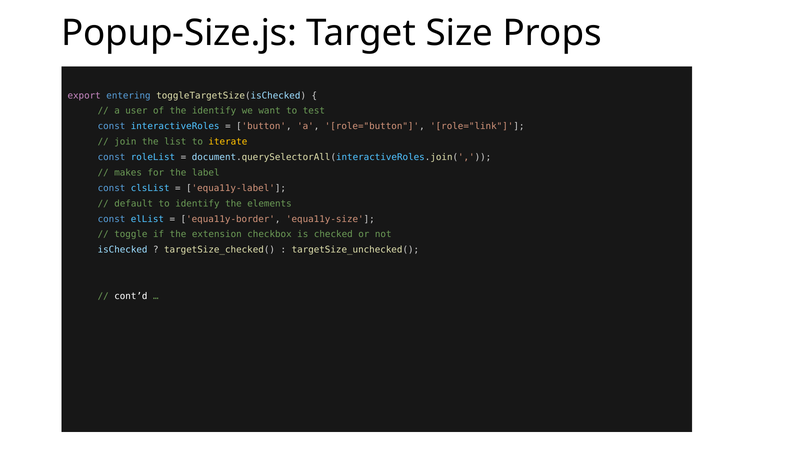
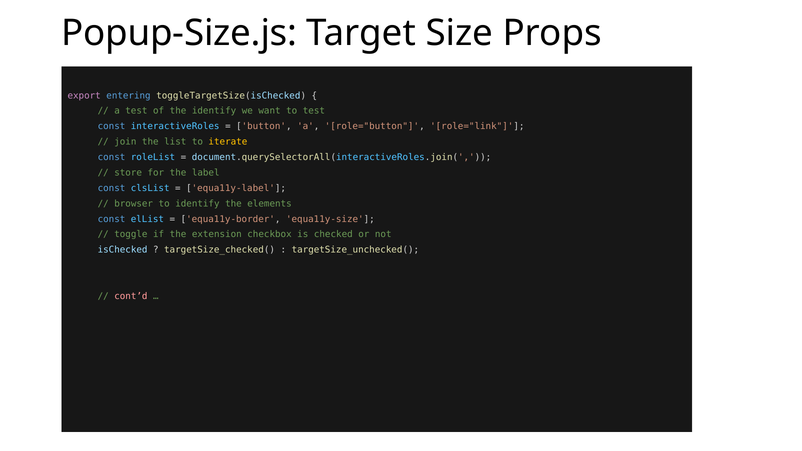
a user: user -> test
makes: makes -> store
default: default -> browser
cont’d colour: white -> pink
